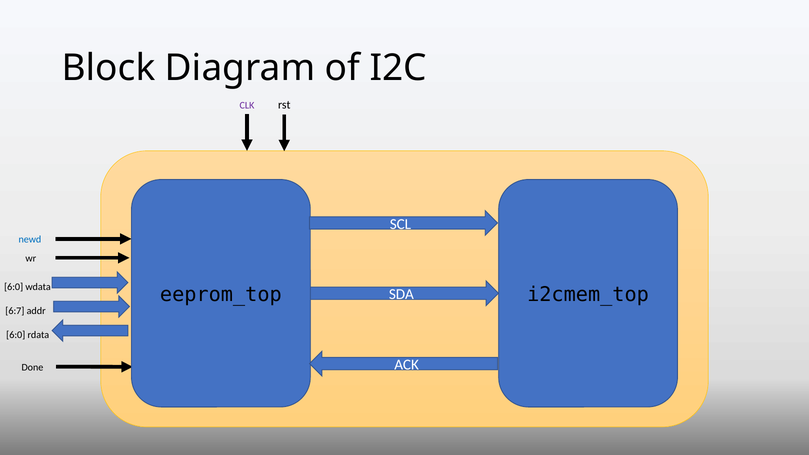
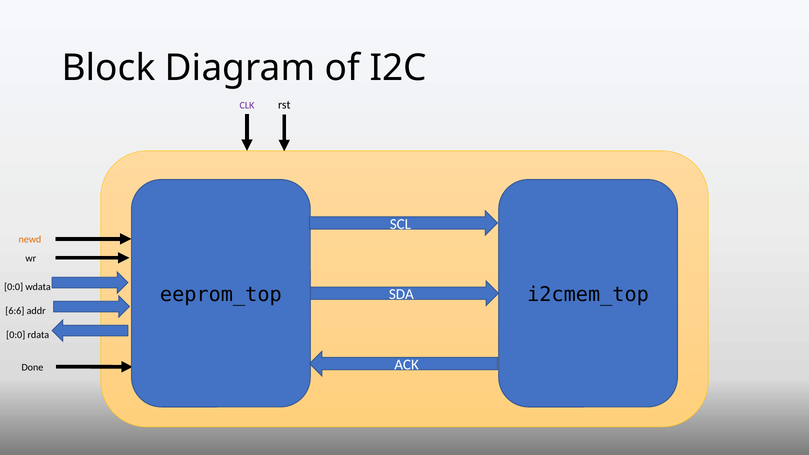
newd colour: blue -> orange
6:0 at (14, 287): 6:0 -> 0:0
6:7: 6:7 -> 6:6
6:0 at (16, 335): 6:0 -> 0:0
